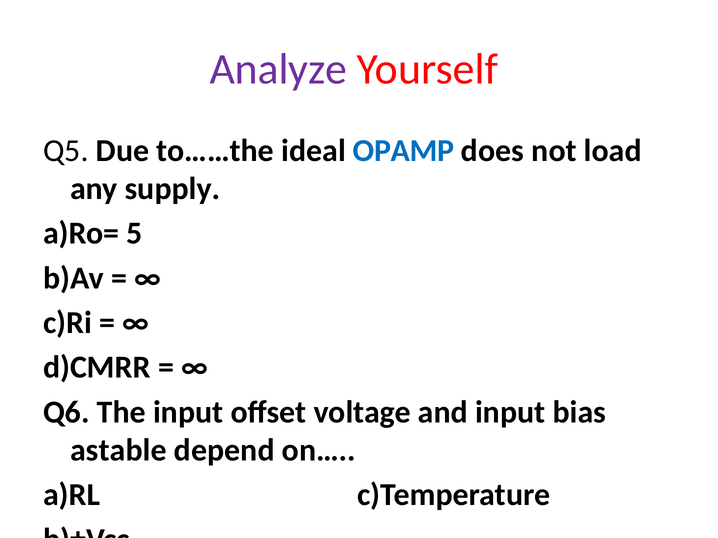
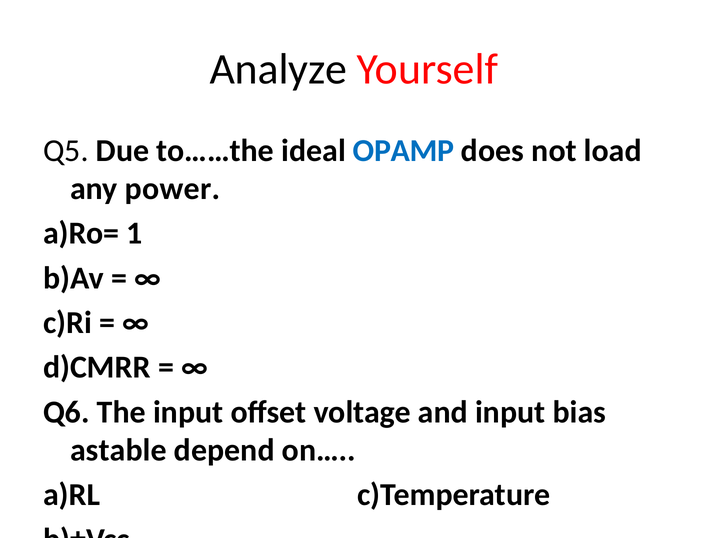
Analyze colour: purple -> black
supply: supply -> power
5: 5 -> 1
